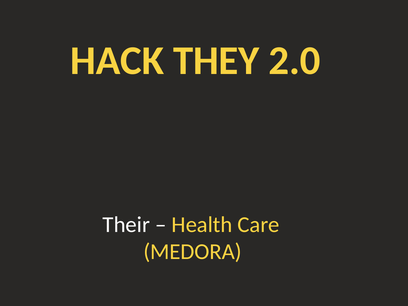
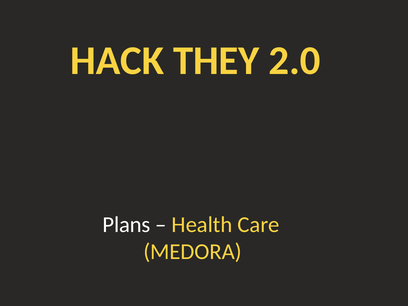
Their: Their -> Plans
